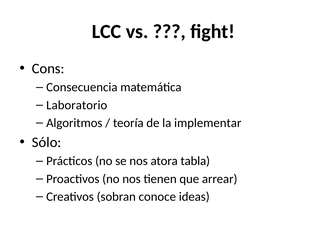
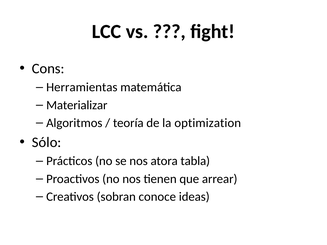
Consecuencia: Consecuencia -> Herramientas
Laboratorio: Laboratorio -> Materializar
implementar: implementar -> optimization
